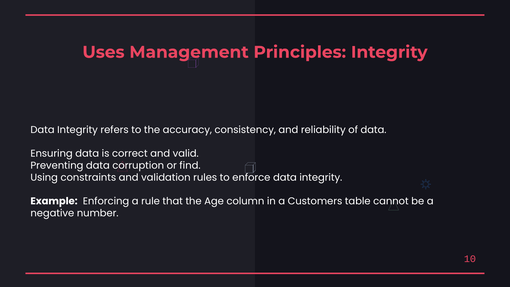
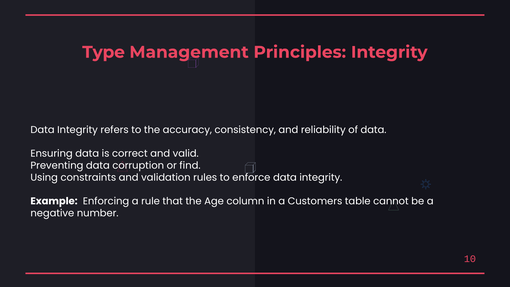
Uses: Uses -> Type
